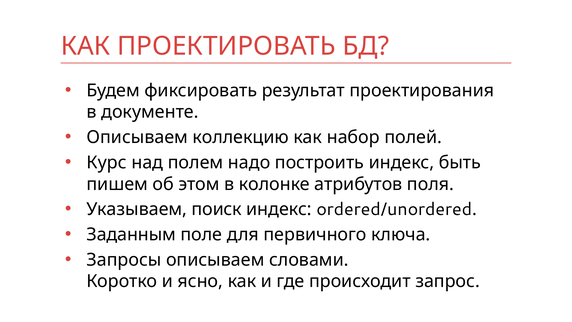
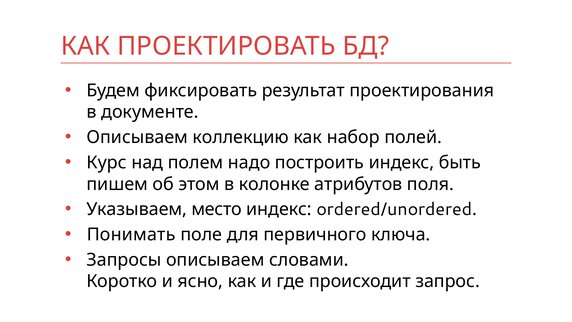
поиск: поиск -> место
Заданным: Заданным -> Понимать
